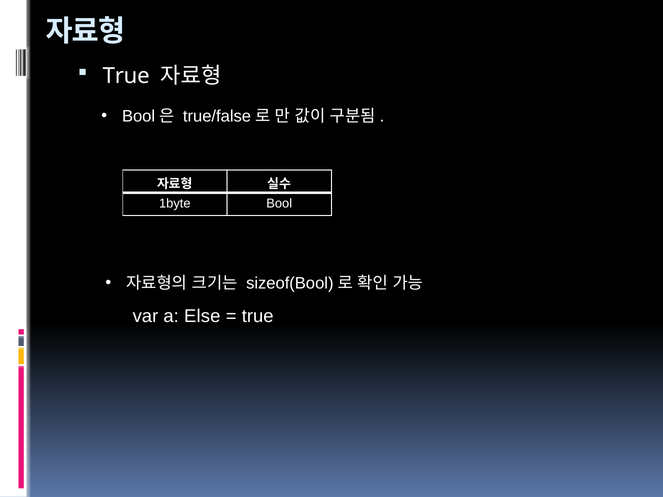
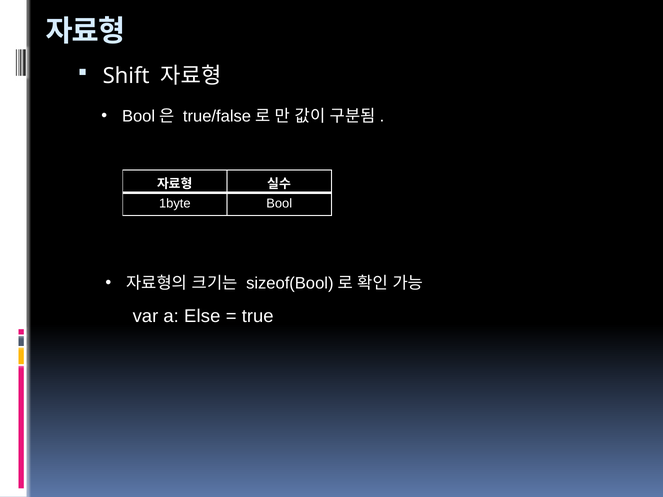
True at (126, 76): True -> Shift
